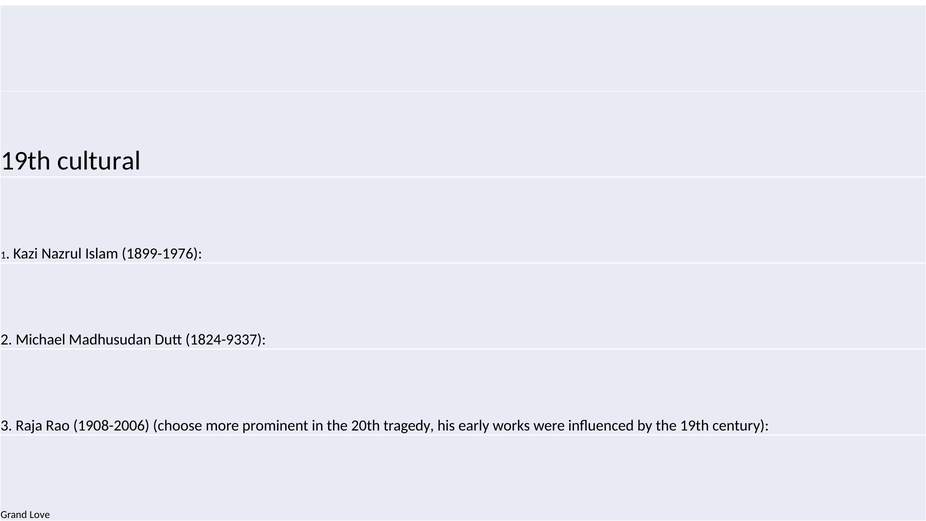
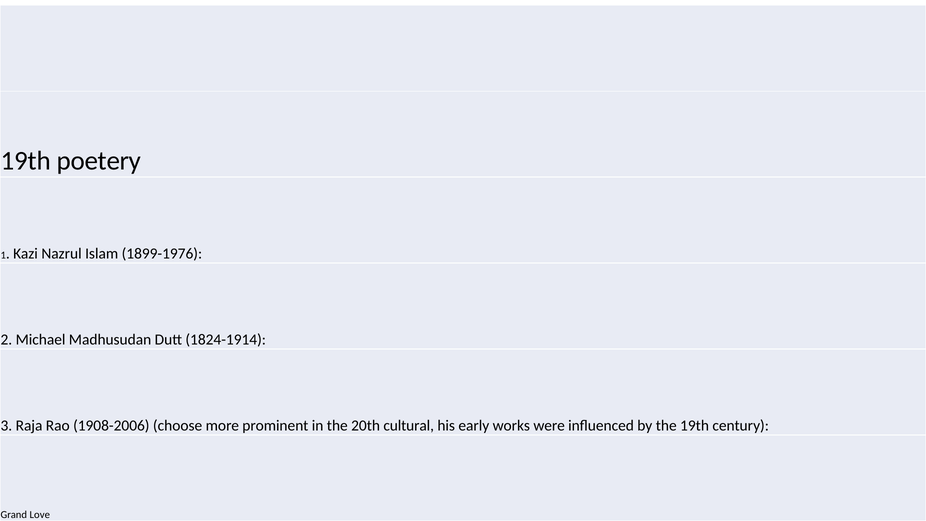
cultural: cultural -> poetery
1824-9337: 1824-9337 -> 1824-1914
tragedy: tragedy -> cultural
